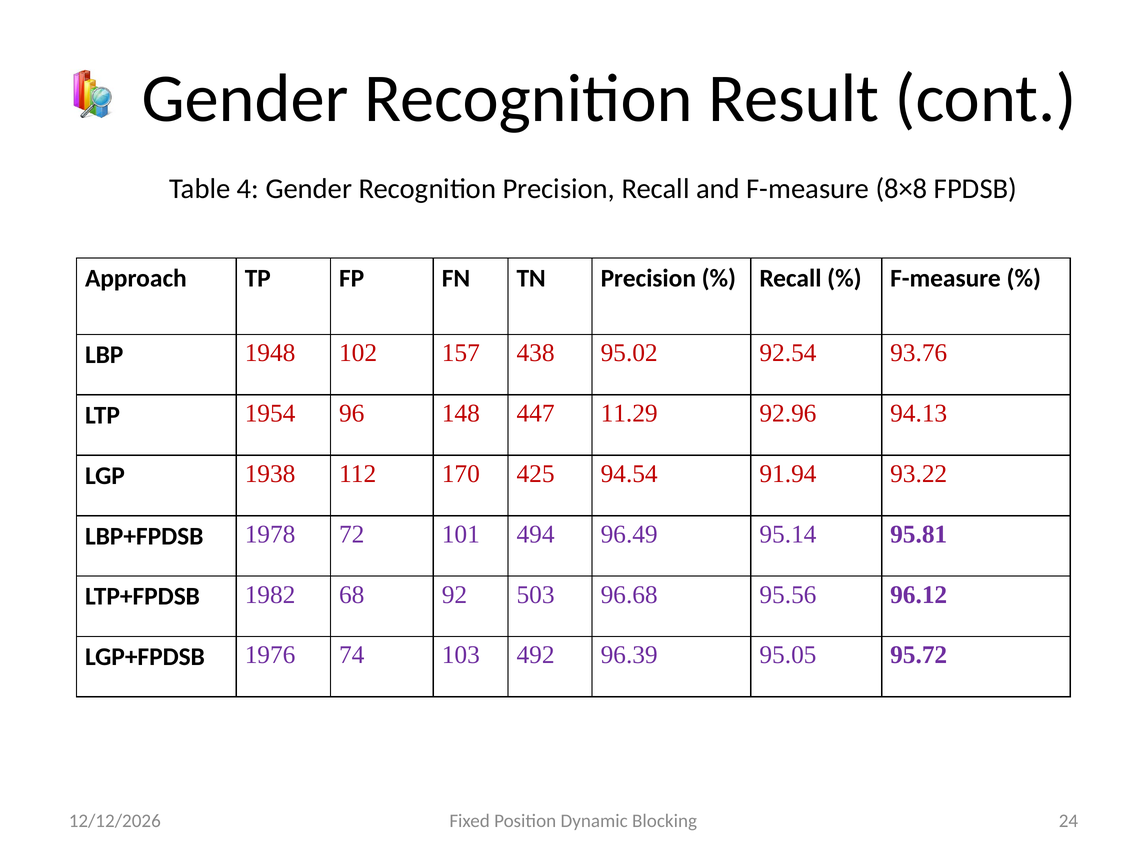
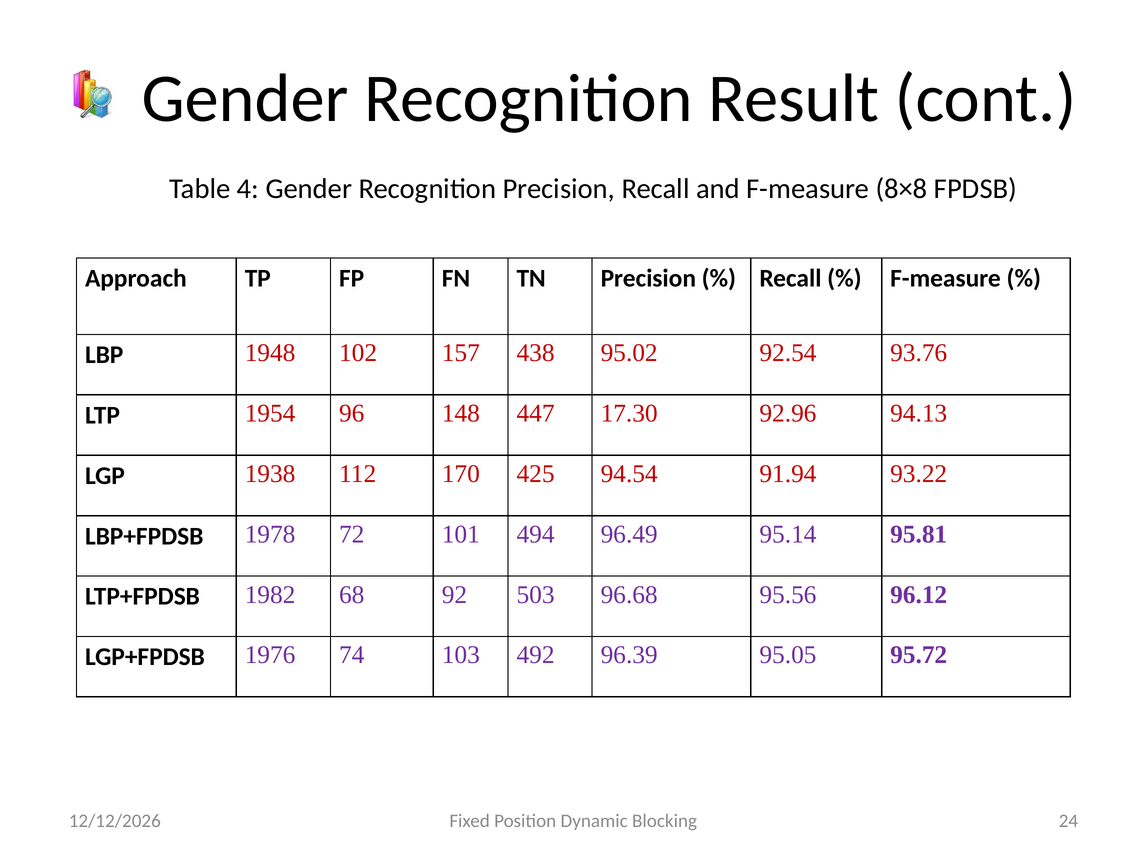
11.29: 11.29 -> 17.30
